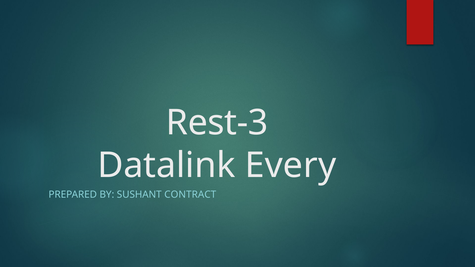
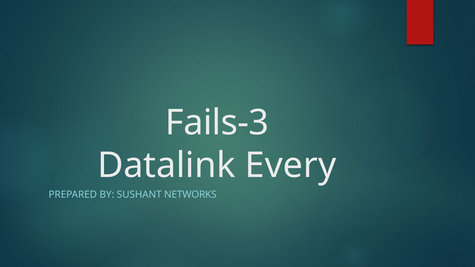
Rest-3: Rest-3 -> Fails-3
CONTRACT: CONTRACT -> NETWORKS
